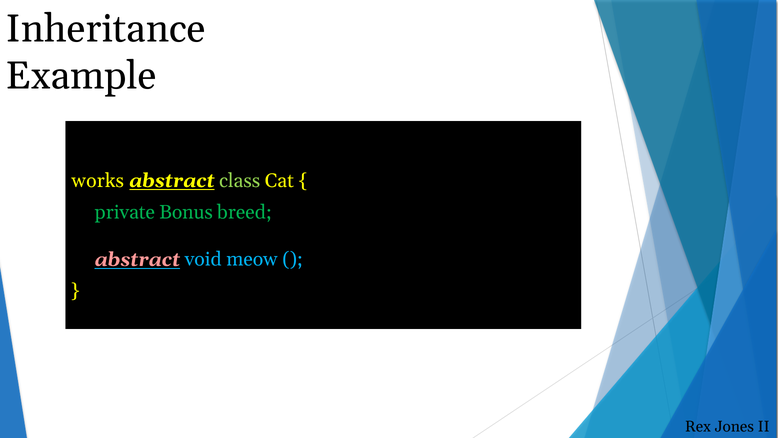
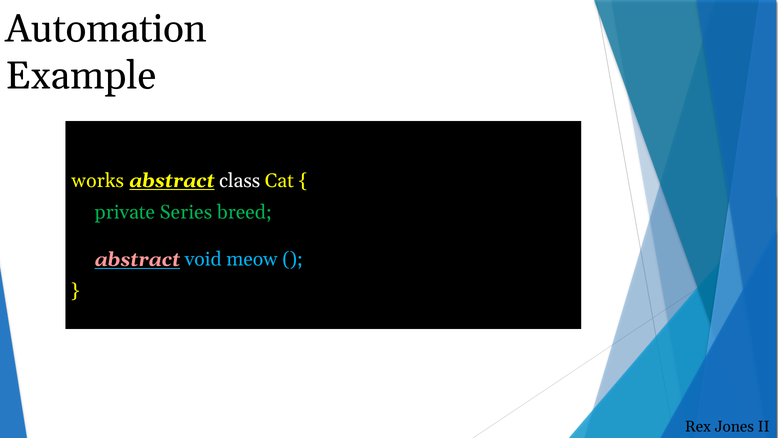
Inheritance: Inheritance -> Automation
class colour: light green -> white
Bonus: Bonus -> Series
